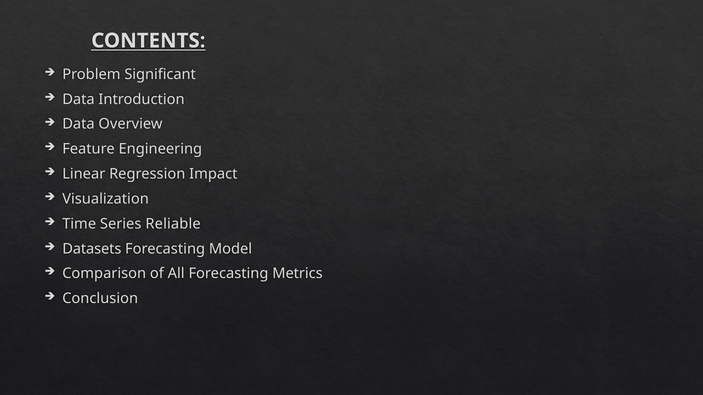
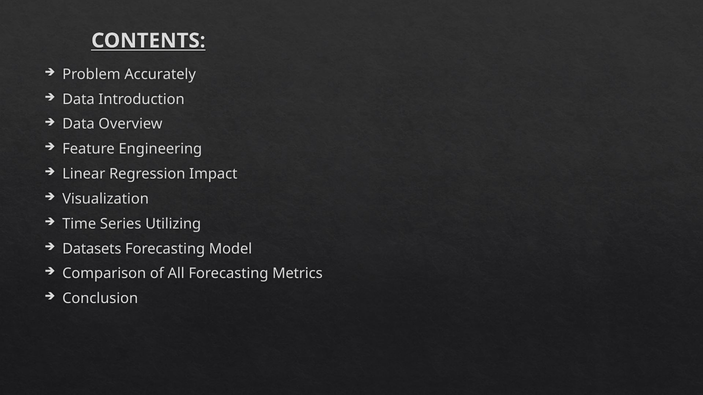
Significant: Significant -> Accurately
Reliable: Reliable -> Utilizing
